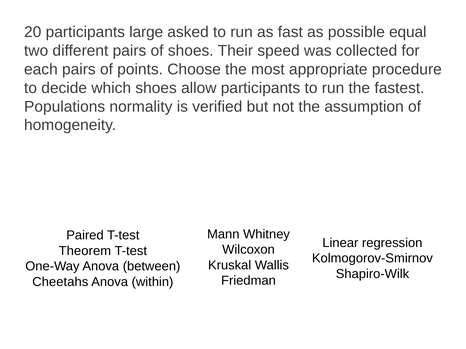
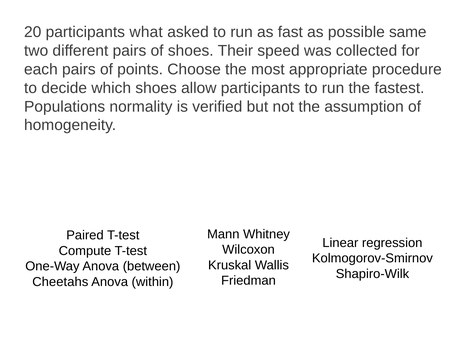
large: large -> what
equal: equal -> same
Theorem: Theorem -> Compute
